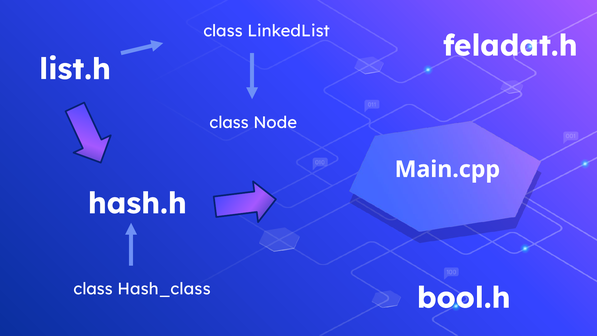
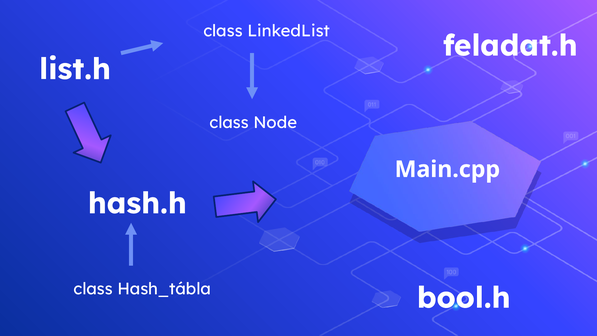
Hash_class: Hash_class -> Hash_tábla
